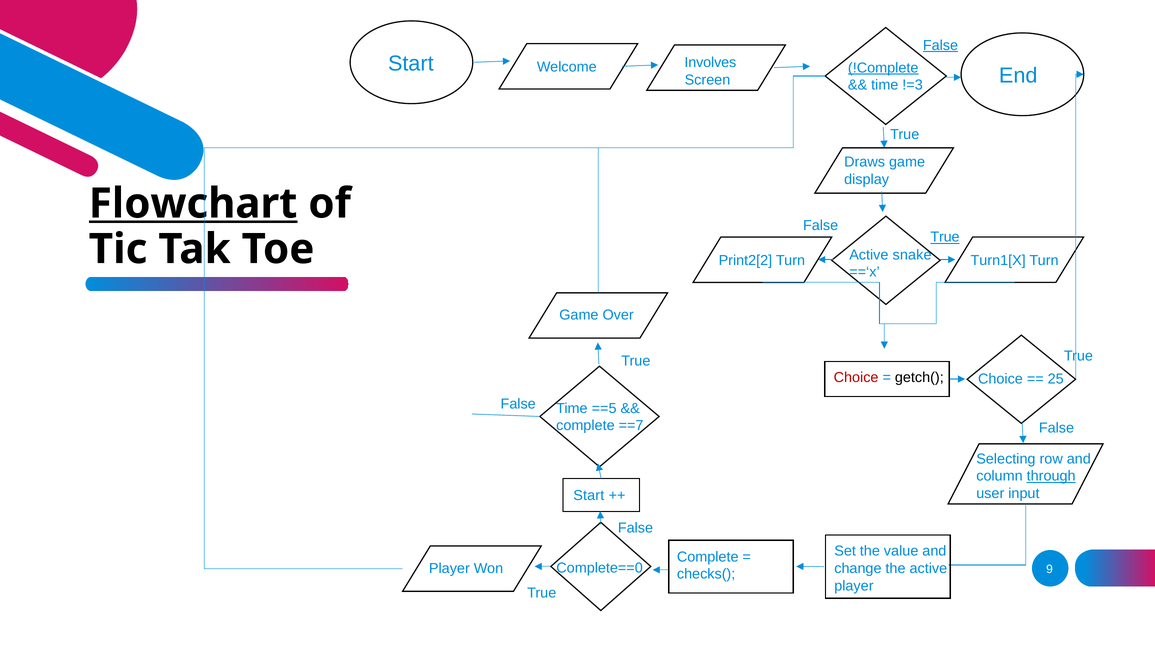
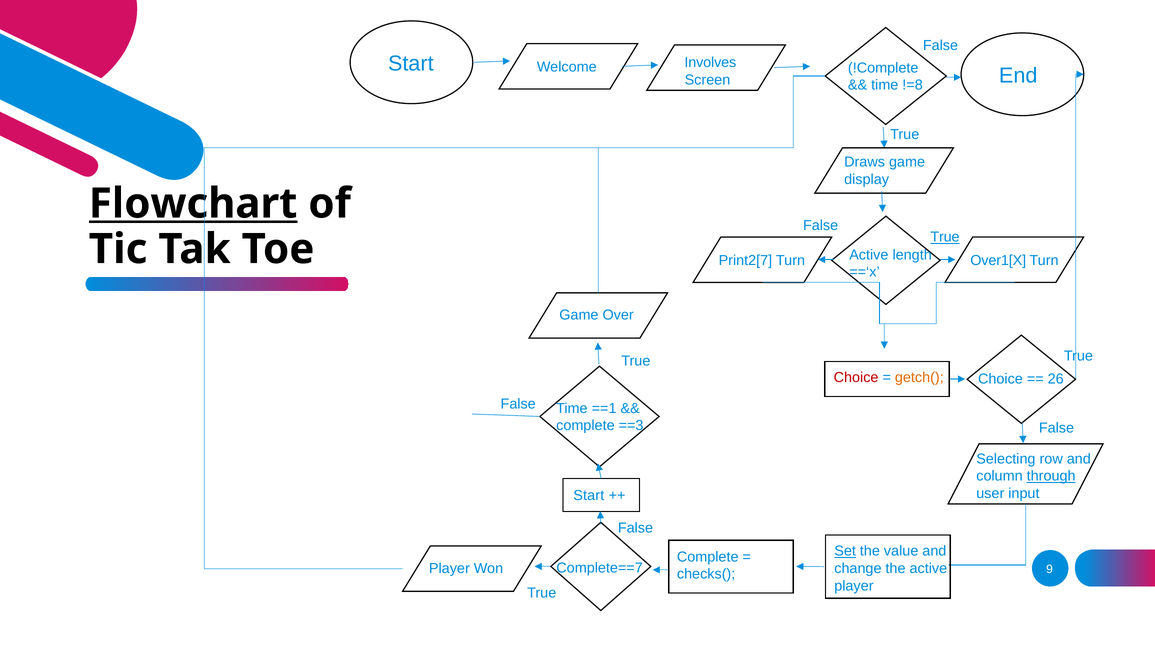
False at (940, 45) underline: present -> none
!Complete underline: present -> none
!=3: !=3 -> !=8
snake: snake -> length
Print2[2: Print2[2 -> Print2[7
Turn1[X: Turn1[X -> Over1[X
getch( colour: black -> orange
25: 25 -> 26
==5: ==5 -> ==1
==7: ==7 -> ==3
Set underline: none -> present
Complete==0: Complete==0 -> Complete==7
